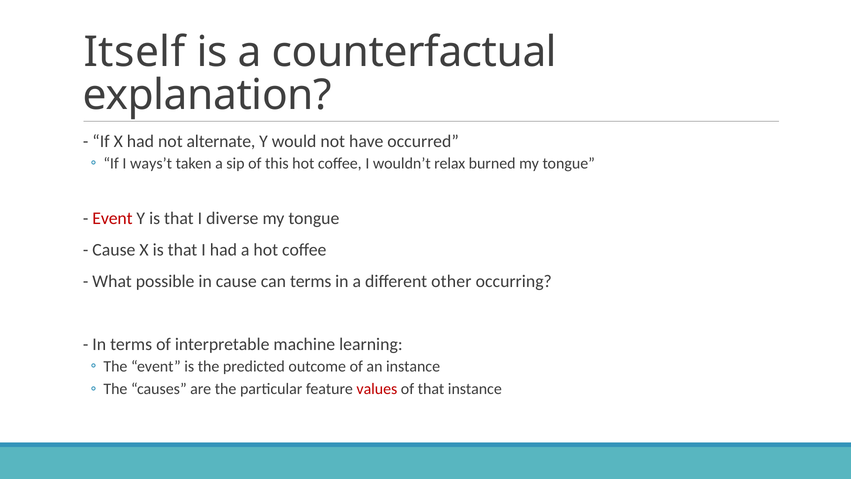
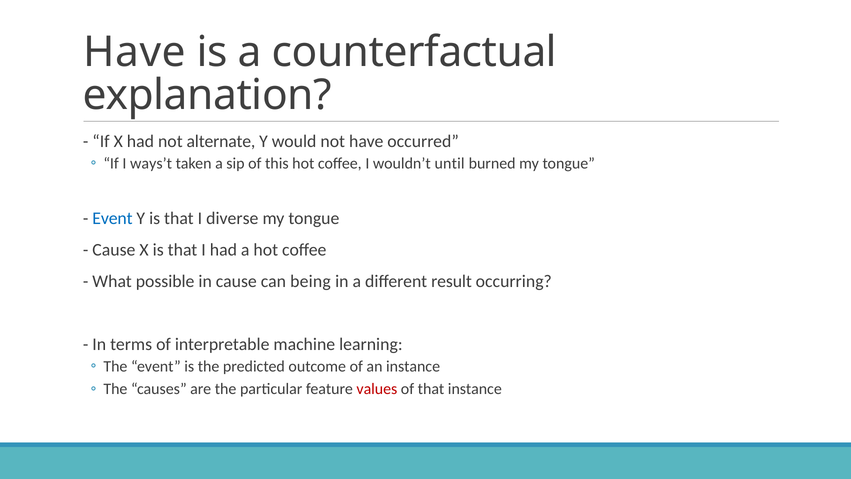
Itself at (135, 52): Itself -> Have
relax: relax -> until
Event at (112, 218) colour: red -> blue
can terms: terms -> being
other: other -> result
